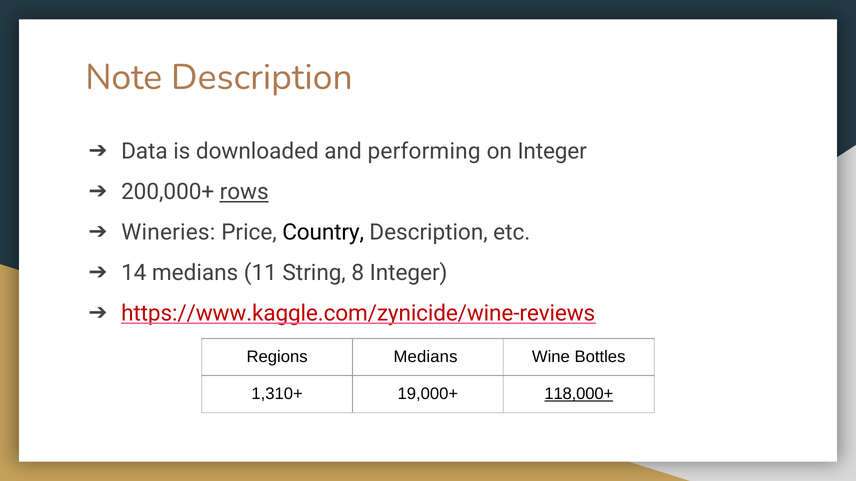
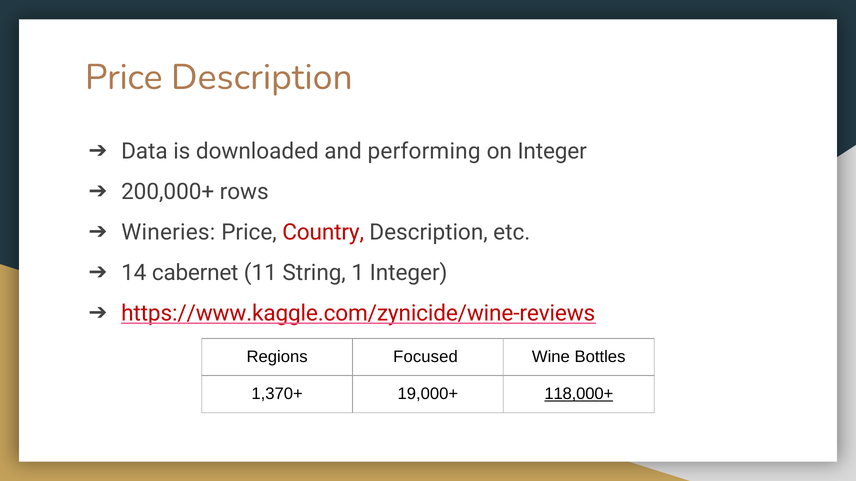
Note at (124, 77): Note -> Price
rows underline: present -> none
Country colour: black -> red
14 medians: medians -> cabernet
8: 8 -> 1
Regions Medians: Medians -> Focused
1,310+: 1,310+ -> 1,370+
